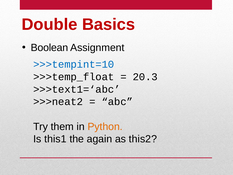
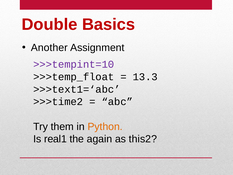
Boolean: Boolean -> Another
>>>tempint=10 colour: blue -> purple
20.3: 20.3 -> 13.3
>>>neat2: >>>neat2 -> >>>time2
this1: this1 -> real1
